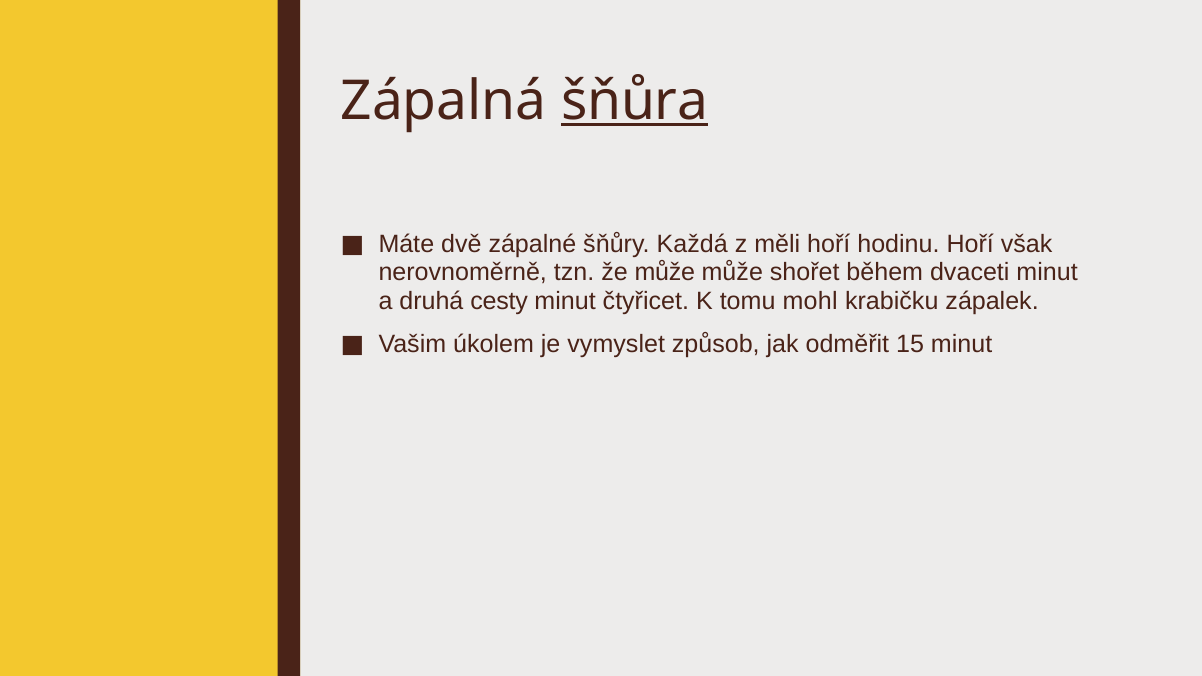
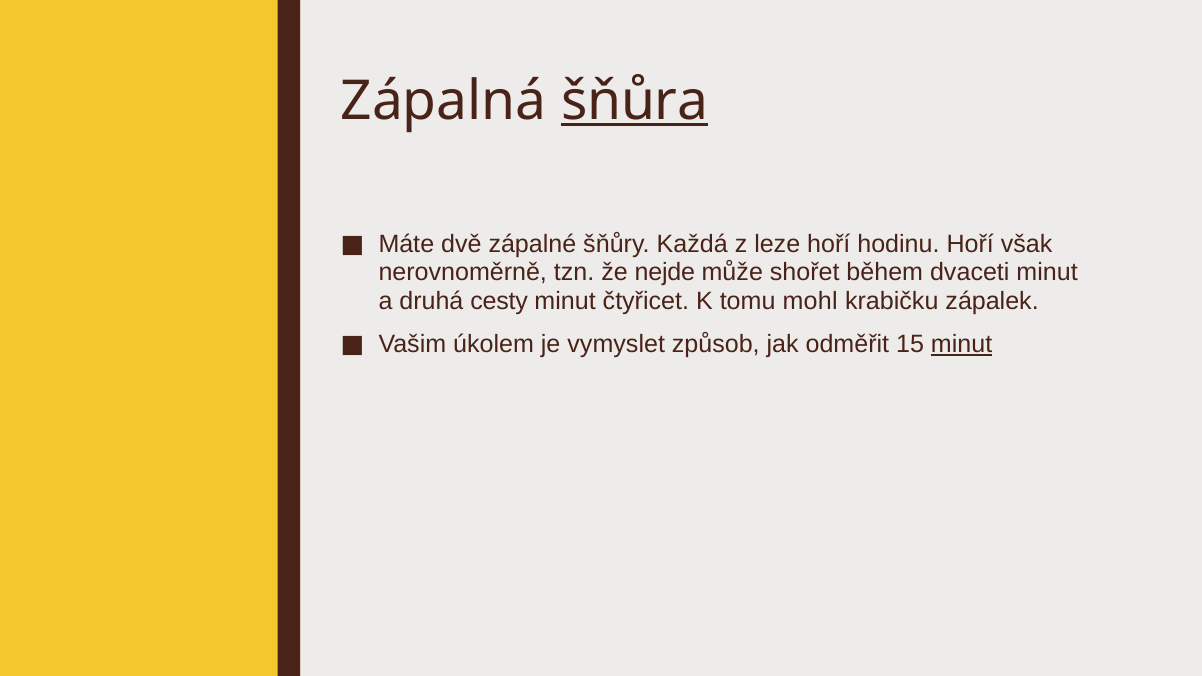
měli: měli -> leze
že může: může -> nejde
minut at (962, 344) underline: none -> present
